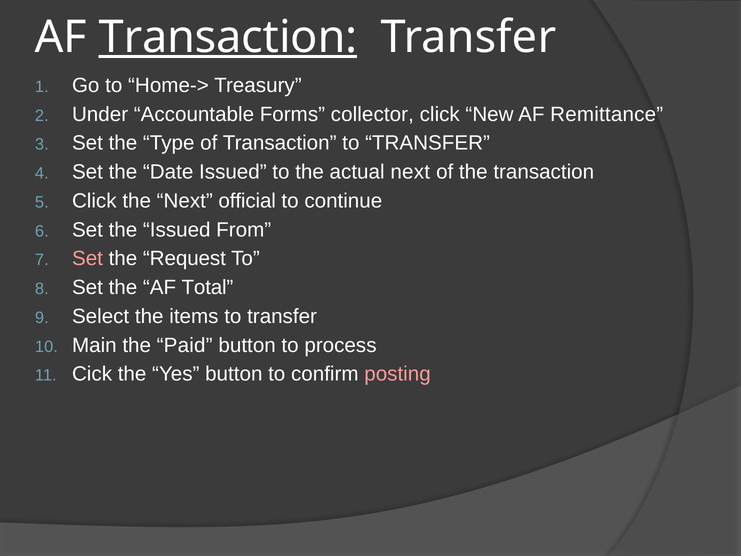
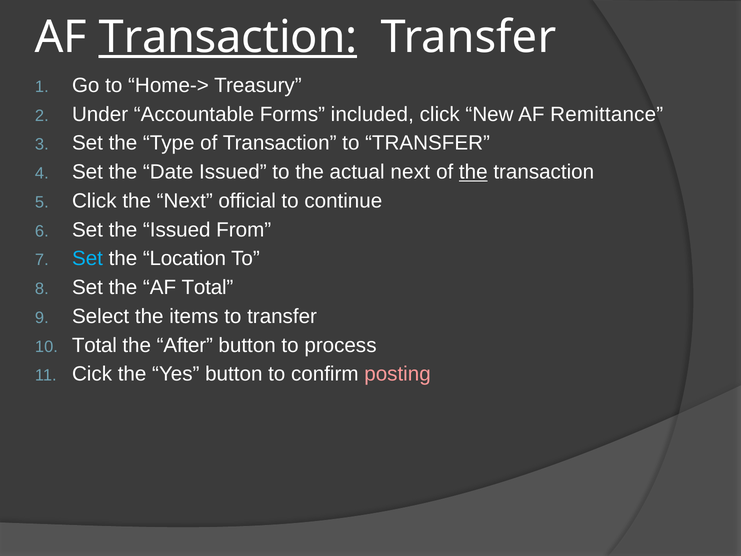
collector: collector -> included
the at (473, 172) underline: none -> present
Set at (87, 259) colour: pink -> light blue
Request: Request -> Location
Main at (94, 345): Main -> Total
Paid: Paid -> After
